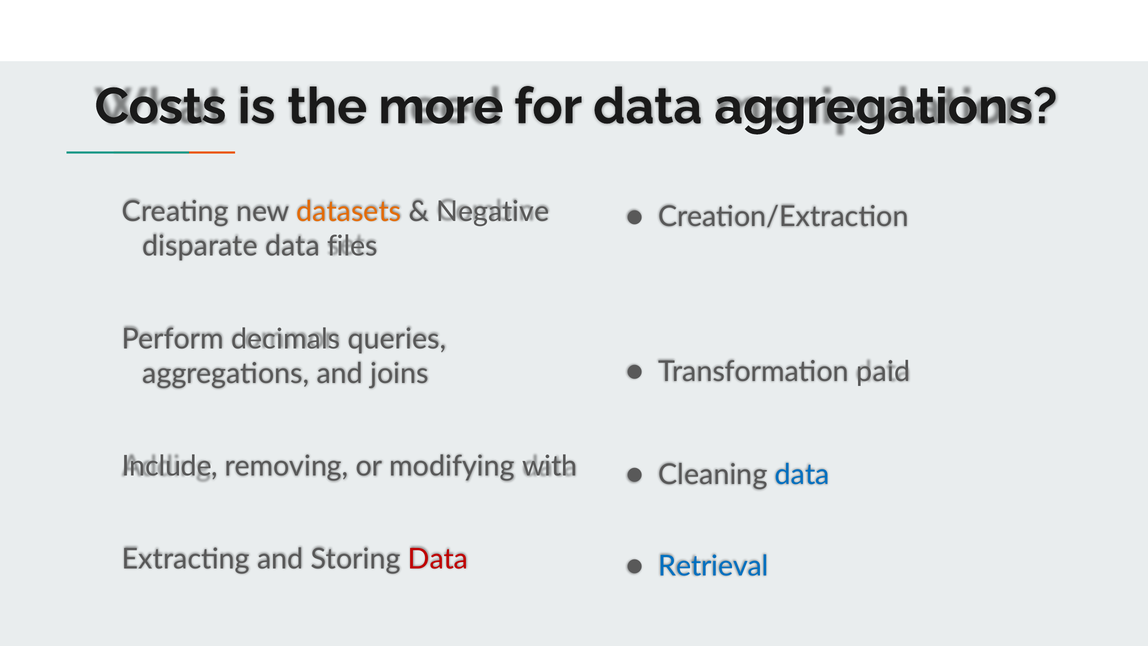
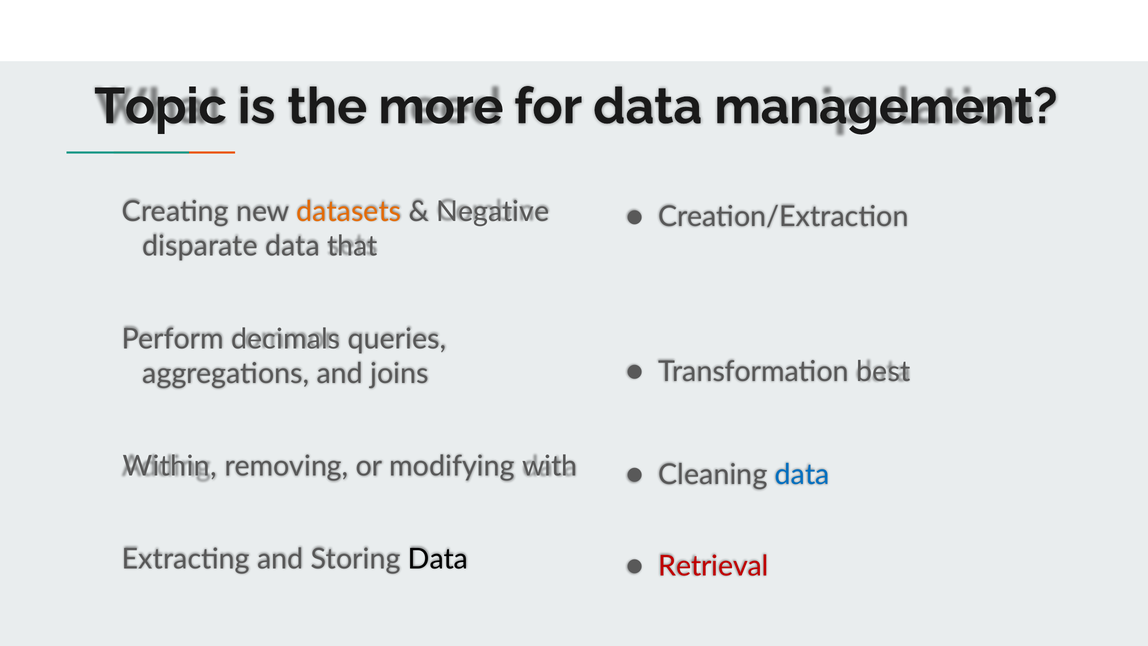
Costs: Costs -> Topic
data aggregations: aggregations -> management
files: files -> that
paid: paid -> best
Include: Include -> Within
Data at (438, 559) colour: red -> black
Retrieval colour: blue -> red
